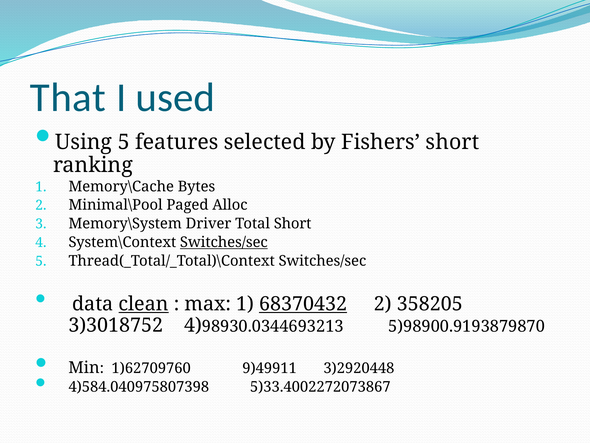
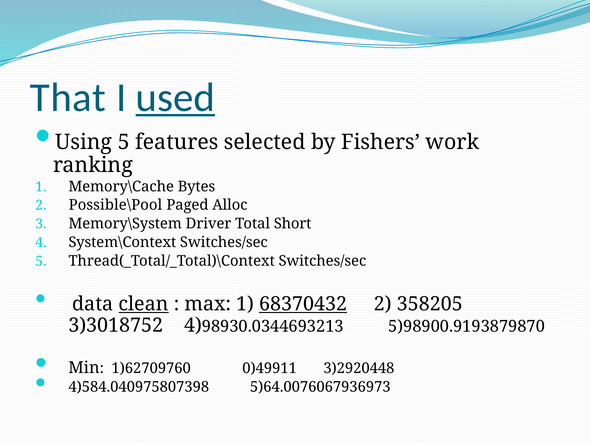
used underline: none -> present
Fishers short: short -> work
Minimal\Pool: Minimal\Pool -> Possible\Pool
Switches/sec at (224, 242) underline: present -> none
9)49911: 9)49911 -> 0)49911
5)33.4002272073867: 5)33.4002272073867 -> 5)64.0076067936973
